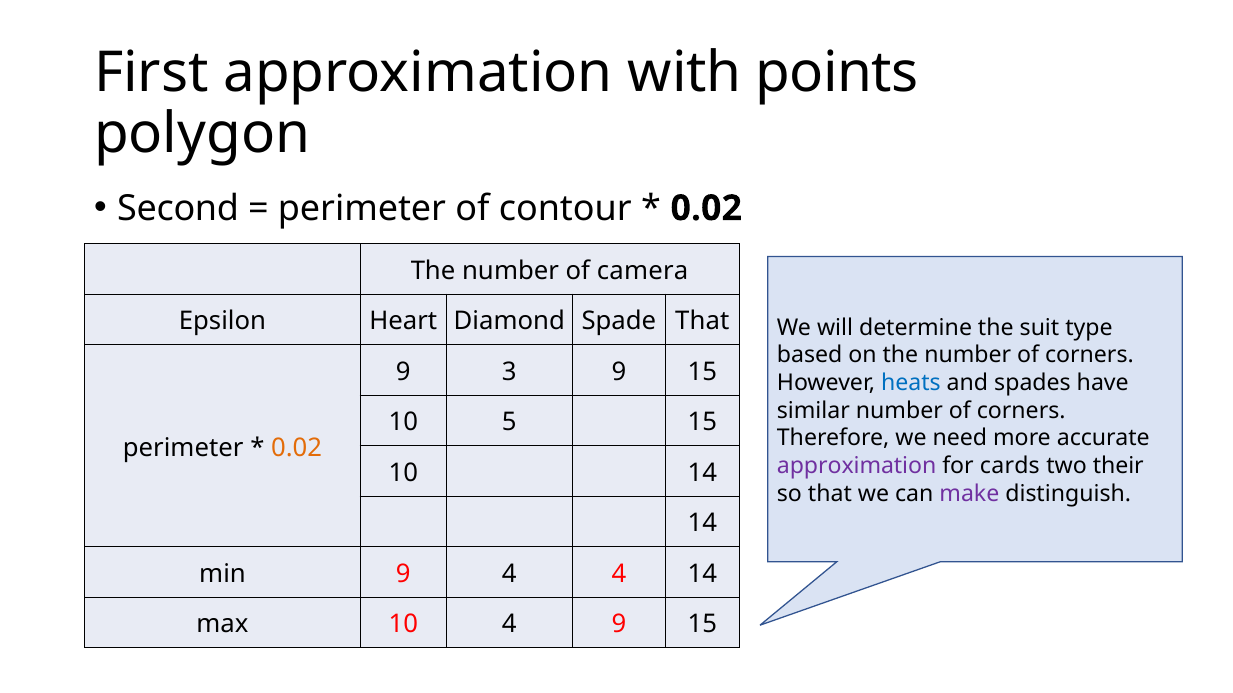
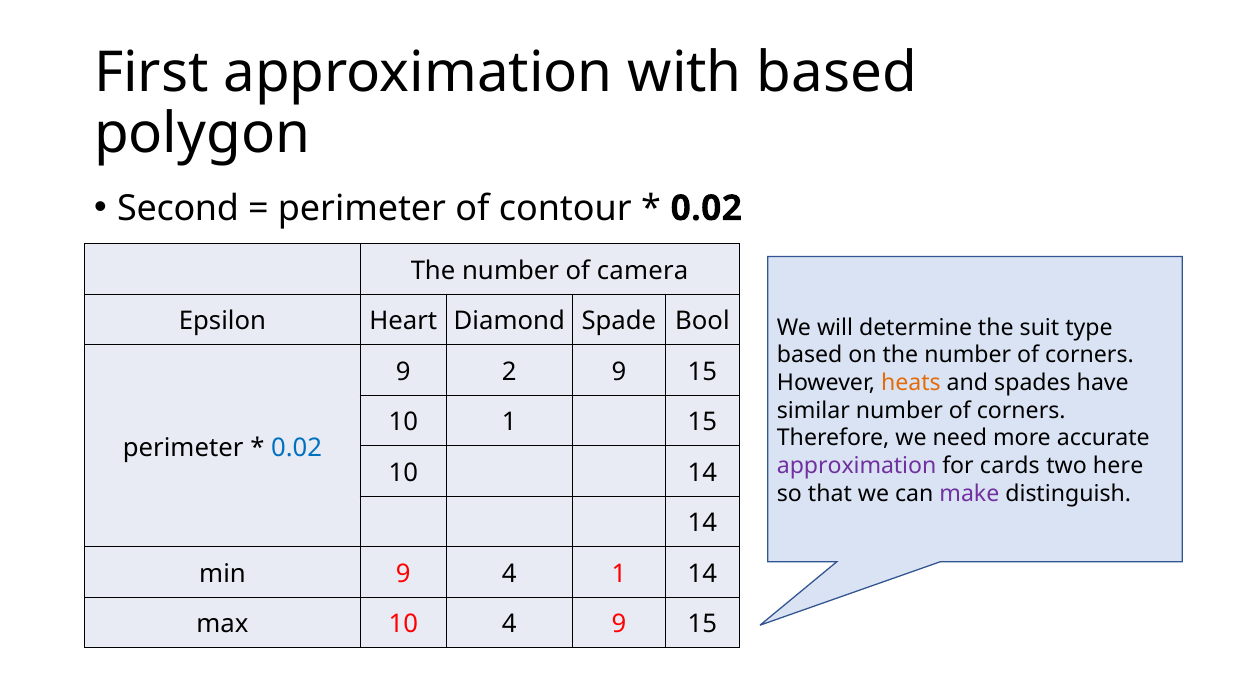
with points: points -> based
Spade That: That -> Bool
3: 3 -> 2
heats colour: blue -> orange
10 5: 5 -> 1
0.02 at (297, 448) colour: orange -> blue
their: their -> here
4 4: 4 -> 1
